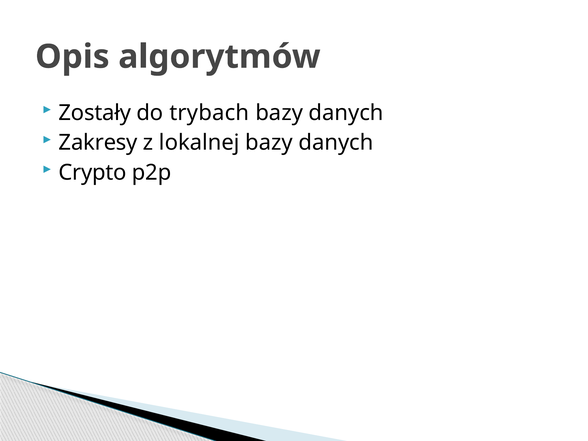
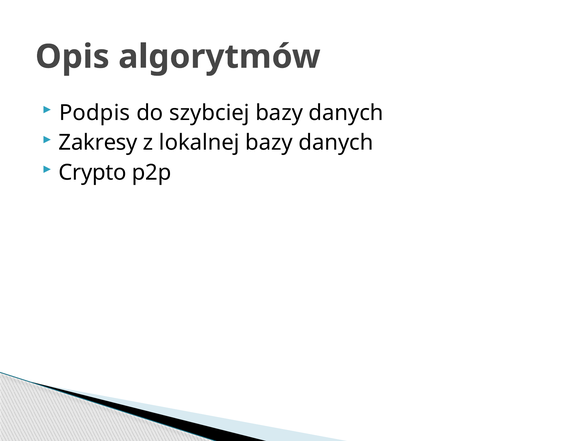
Zostały: Zostały -> Podpis
trybach: trybach -> szybciej
